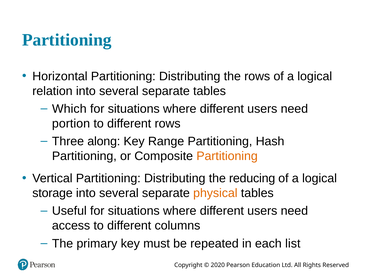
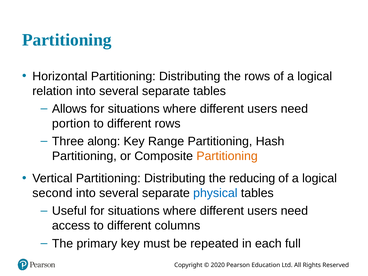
Which: Which -> Allows
storage: storage -> second
physical colour: orange -> blue
list: list -> full
